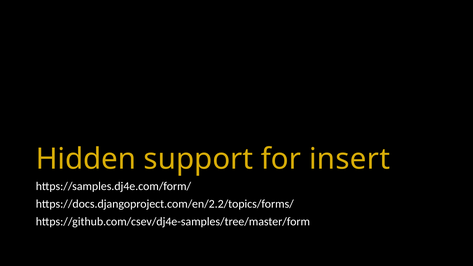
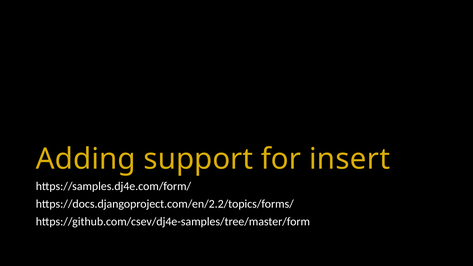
Hidden: Hidden -> Adding
